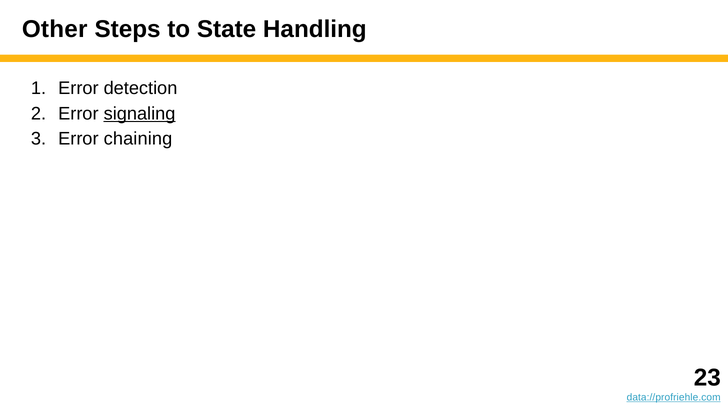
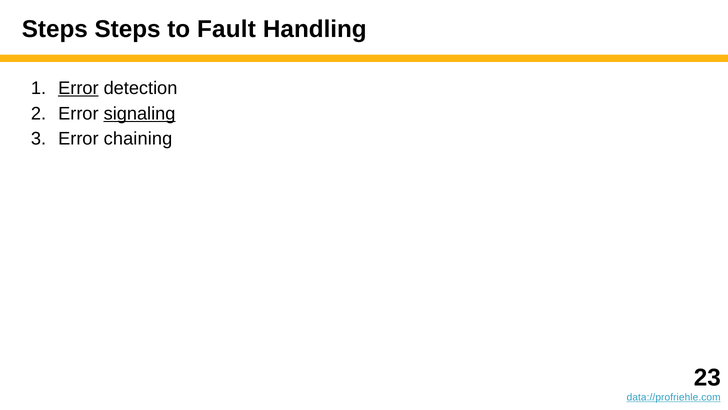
Other at (55, 29): Other -> Steps
State: State -> Fault
Error at (78, 88) underline: none -> present
